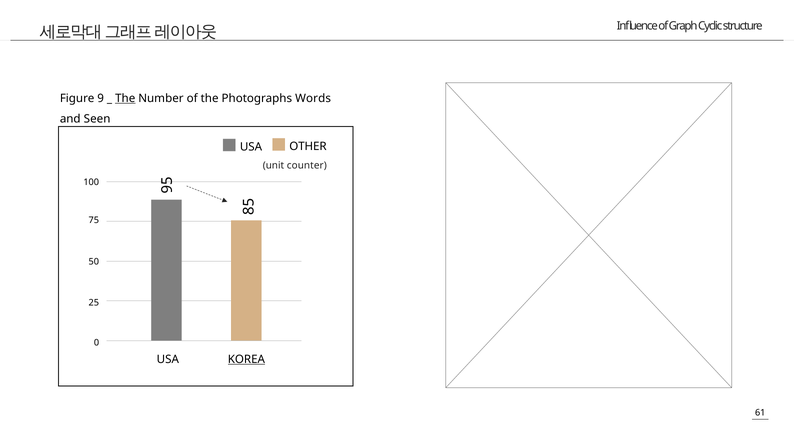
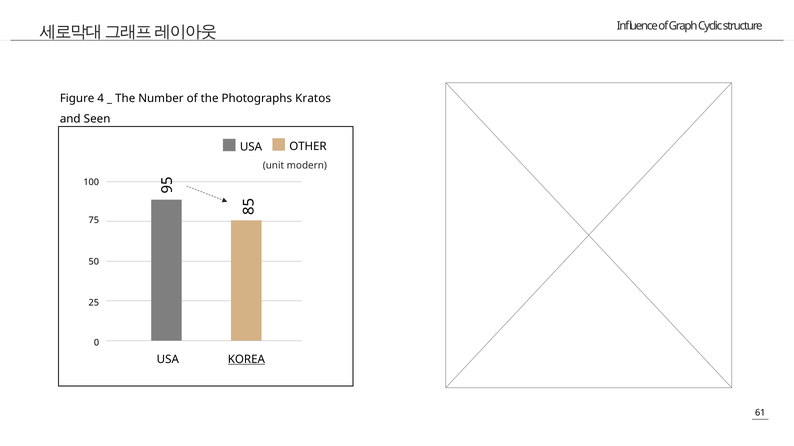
Figure 9: 9 -> 4
The at (125, 98) underline: present -> none
Words: Words -> Kratos
counter: counter -> modern
